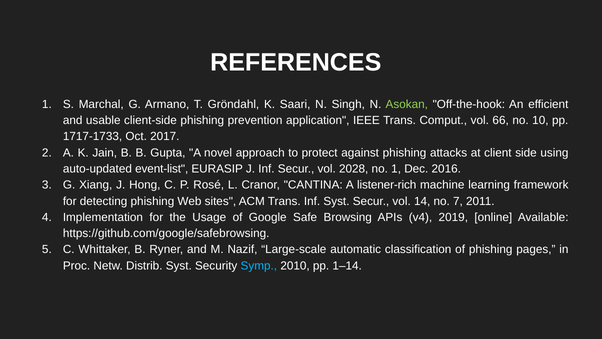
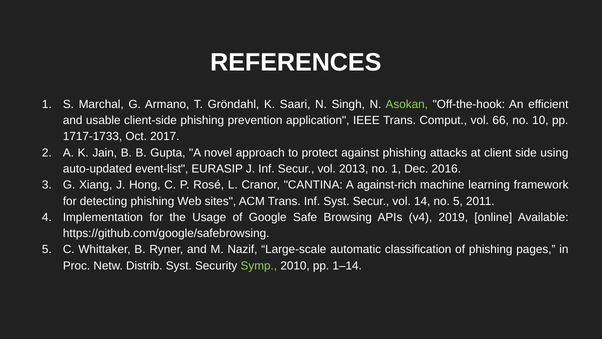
2028: 2028 -> 2013
listener-rich: listener-rich -> against-rich
no 7: 7 -> 5
Symp colour: light blue -> light green
